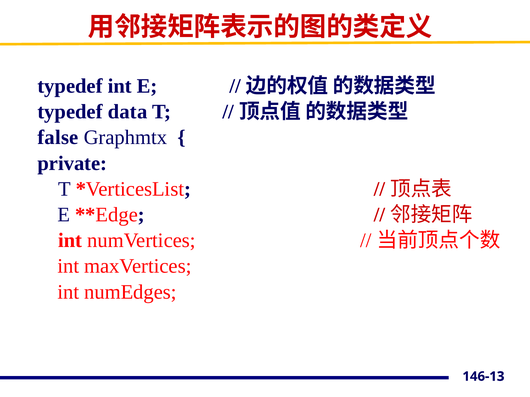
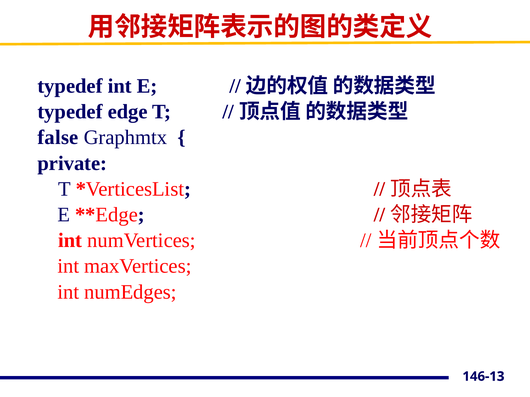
data: data -> edge
